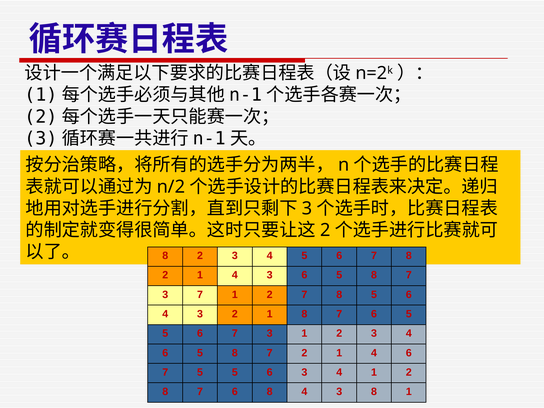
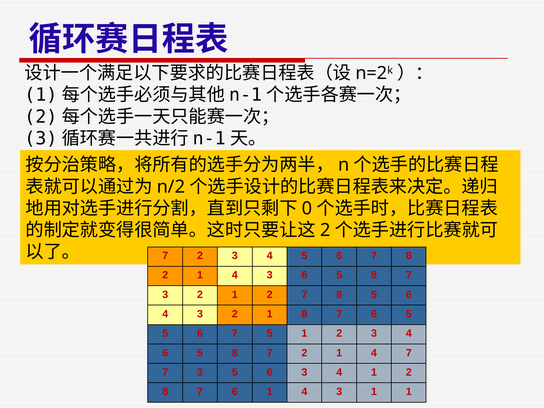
3 at (307, 208): 3 -> 0
8 at (165, 256): 8 -> 7
7 at (200, 295): 7 -> 2
6 7 3: 3 -> 5
1 4 6: 6 -> 7
5 at (200, 372): 5 -> 3
6 8: 8 -> 1
3 8: 8 -> 1
